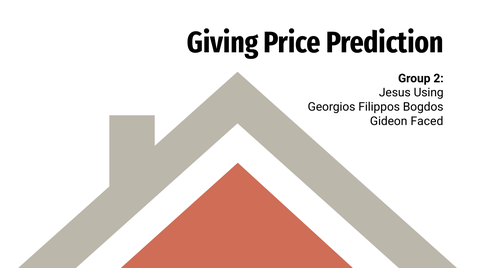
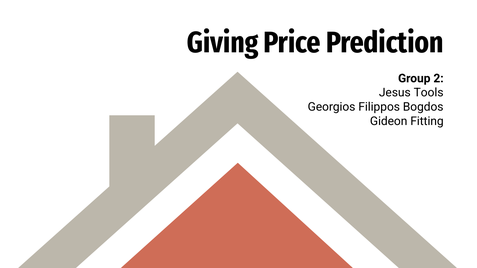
Using: Using -> Tools
Faced: Faced -> Fitting
